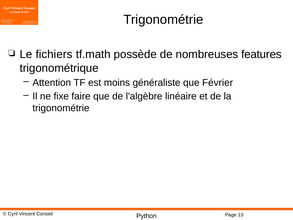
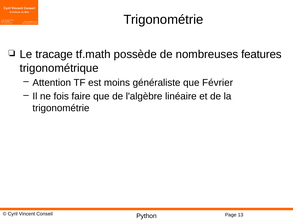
fichiers: fichiers -> tracage
fixe: fixe -> fois
